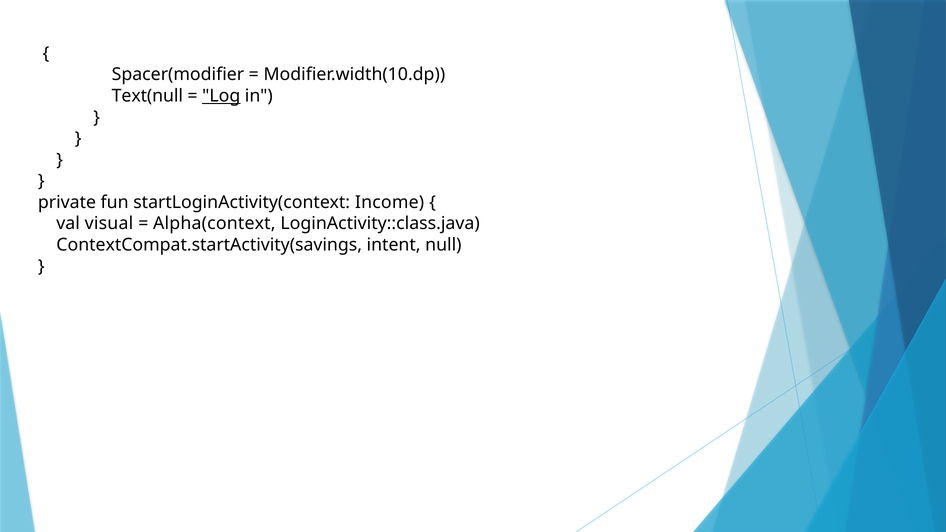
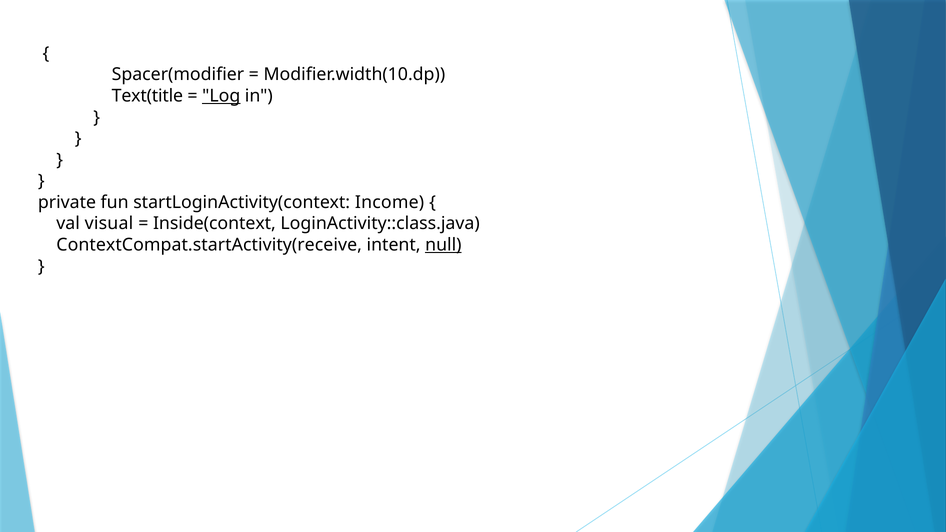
Text(null: Text(null -> Text(title
Alpha(context: Alpha(context -> Inside(context
ContextCompat.startActivity(savings: ContextCompat.startActivity(savings -> ContextCompat.startActivity(receive
null underline: none -> present
